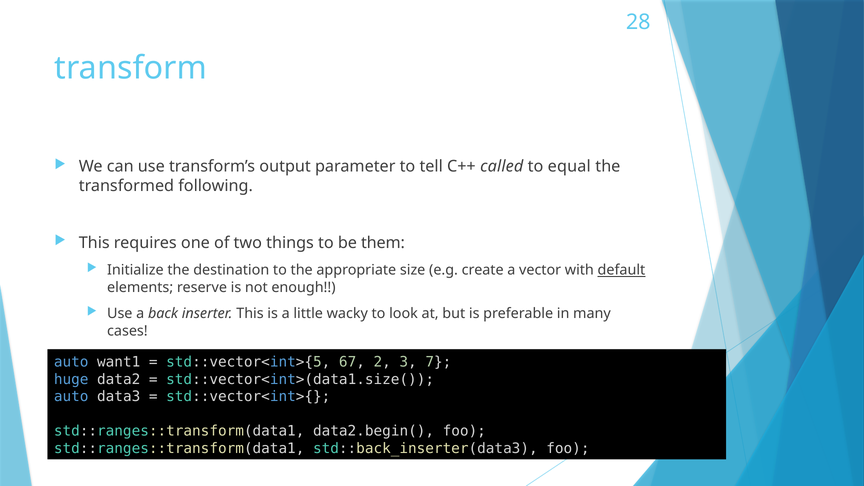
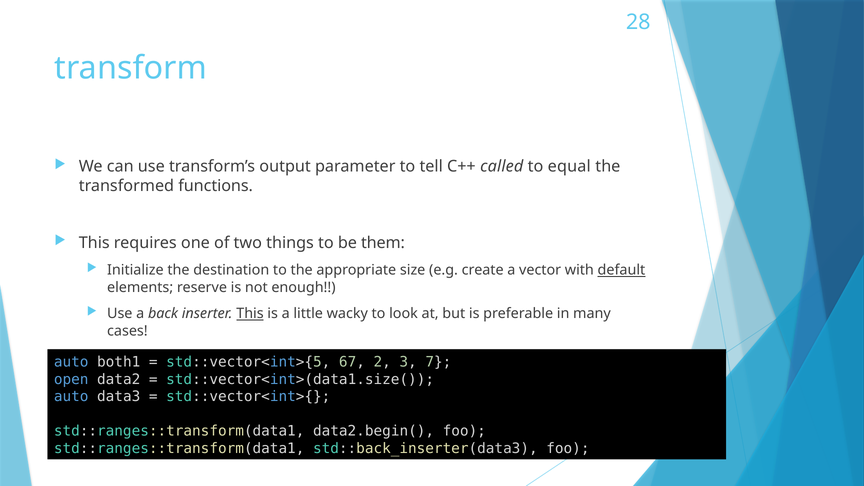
following: following -> functions
This at (250, 314) underline: none -> present
want1: want1 -> both1
huge: huge -> open
